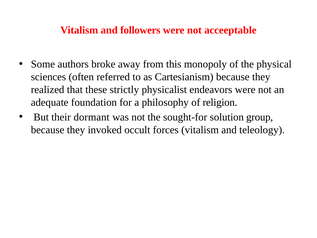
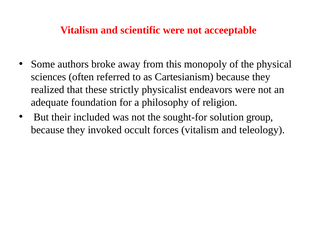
followers: followers -> scientific
dormant: dormant -> included
